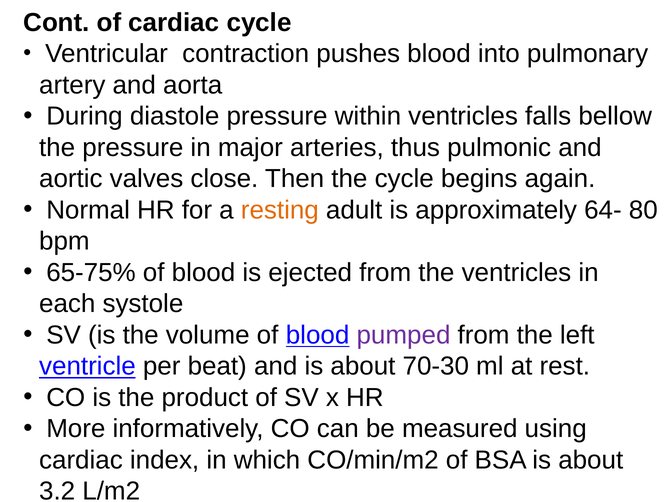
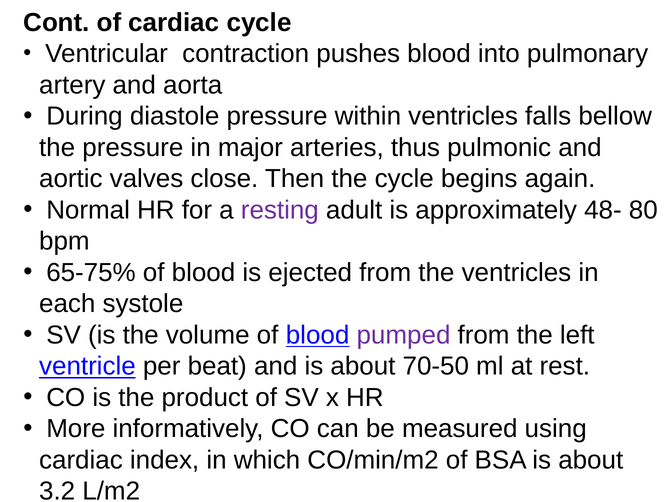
resting colour: orange -> purple
64-: 64- -> 48-
70-30: 70-30 -> 70-50
